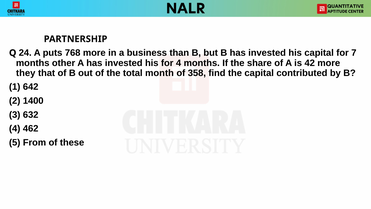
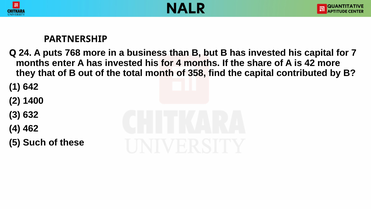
other: other -> enter
From: From -> Such
